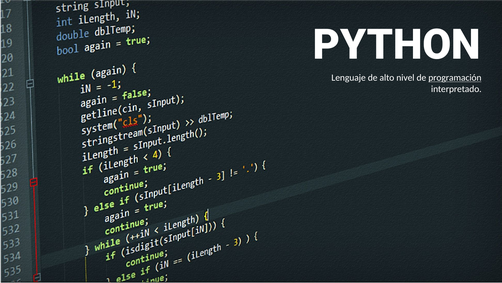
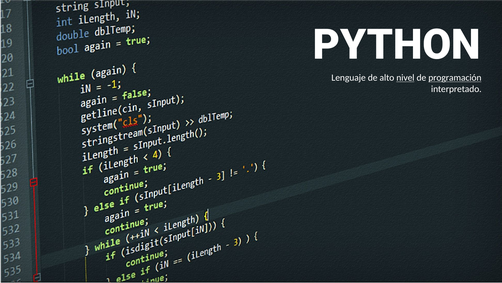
nivel underline: none -> present
